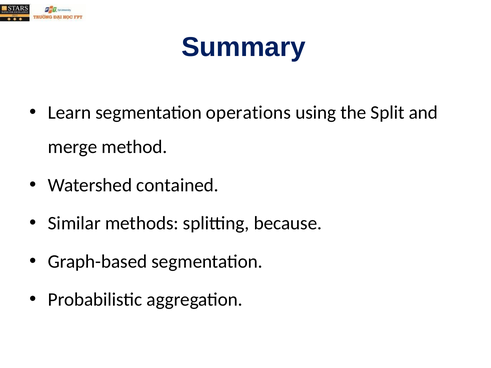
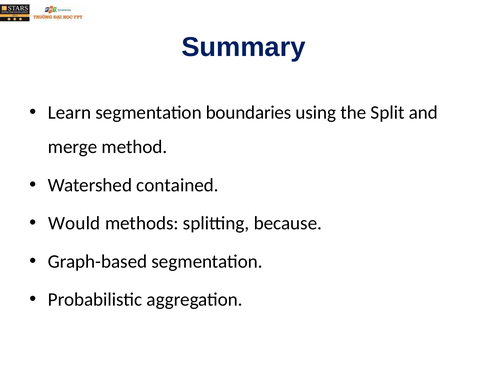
operations: operations -> boundaries
Similar: Similar -> Would
